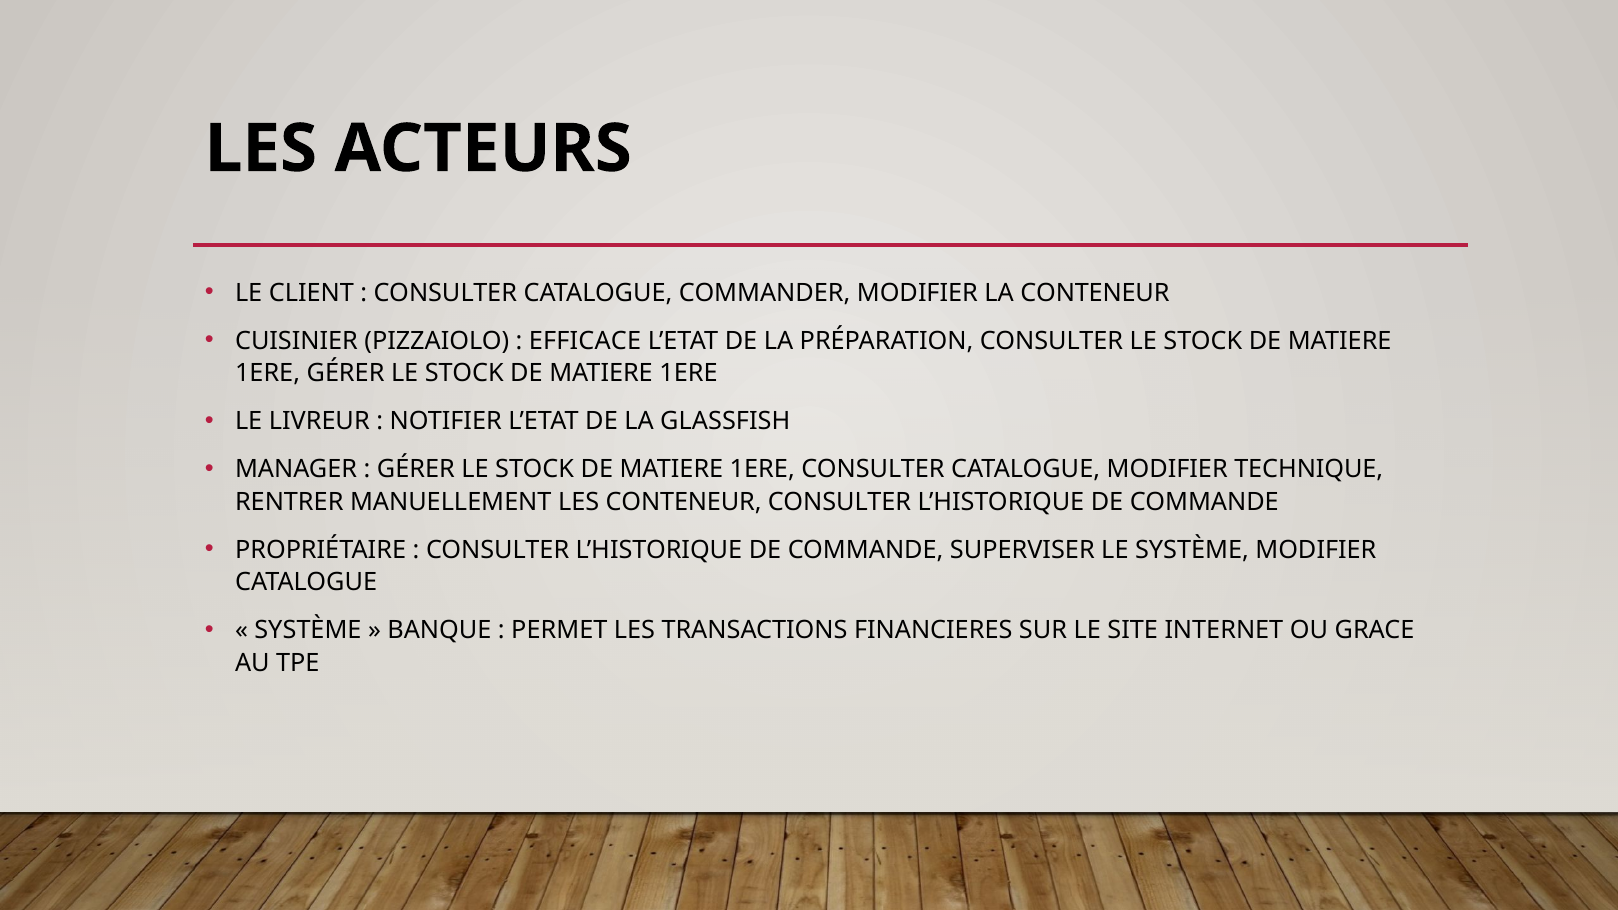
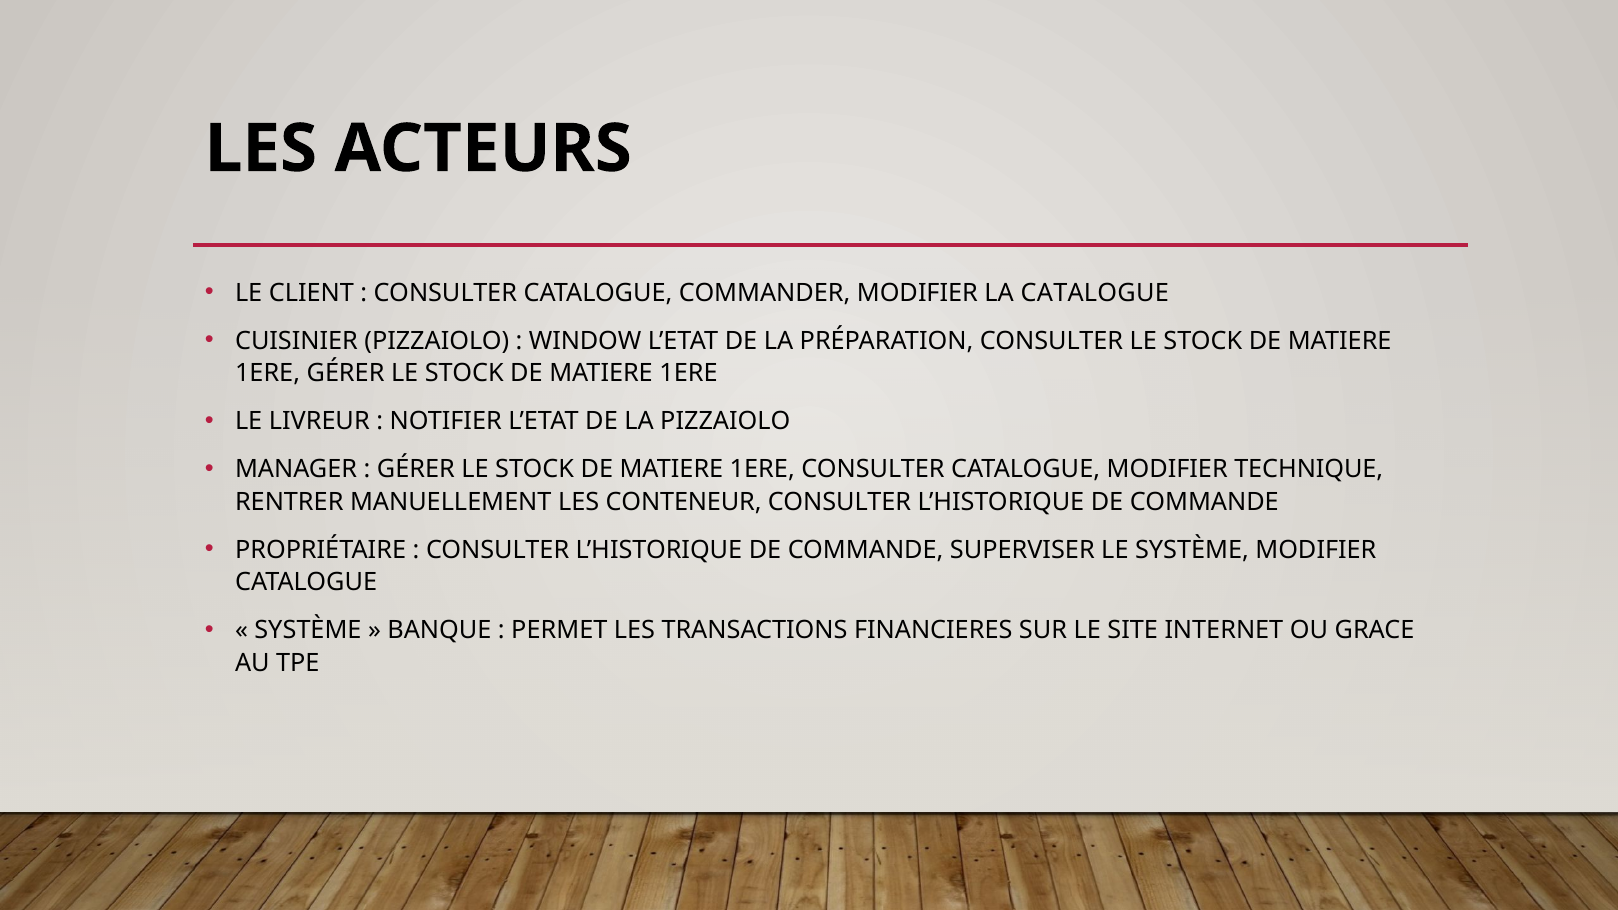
LA CONTENEUR: CONTENEUR -> CATALOGUE
EFFICACE: EFFICACE -> WINDOW
LA GLASSFISH: GLASSFISH -> PIZZAIOLO
